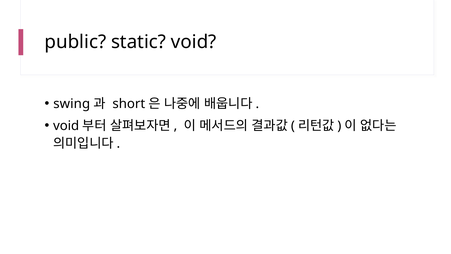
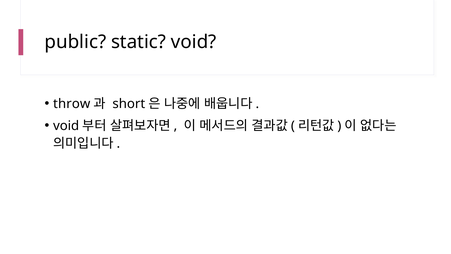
swing: swing -> throw
